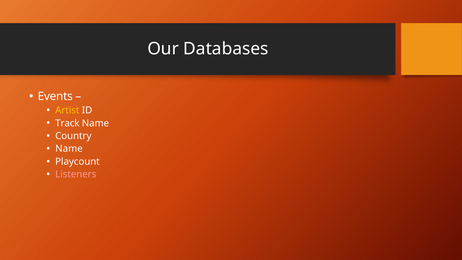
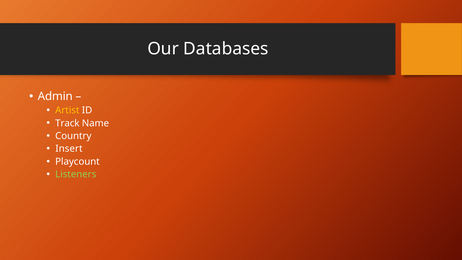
Events: Events -> Admin
Name at (69, 149): Name -> Insert
Listeners colour: pink -> light green
